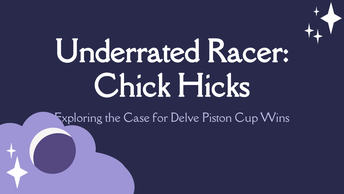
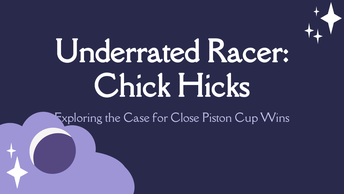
Delve: Delve -> Close
